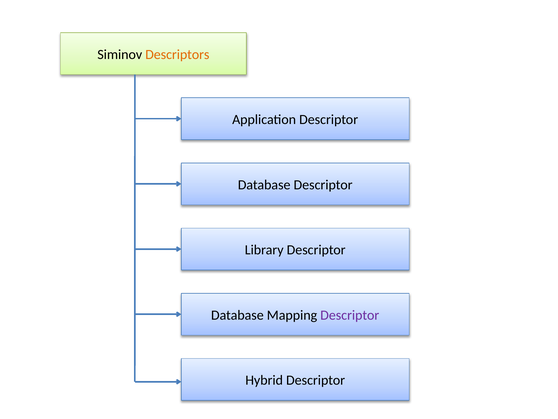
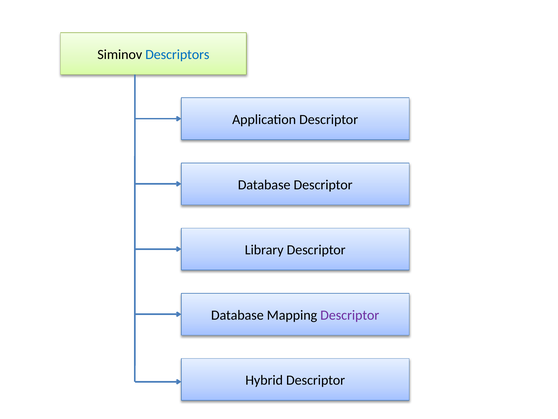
Descriptors colour: orange -> blue
